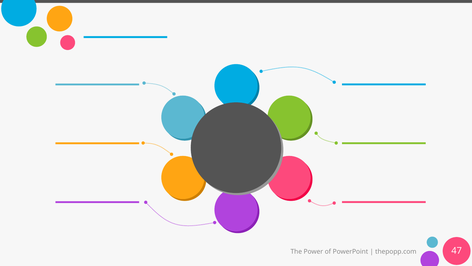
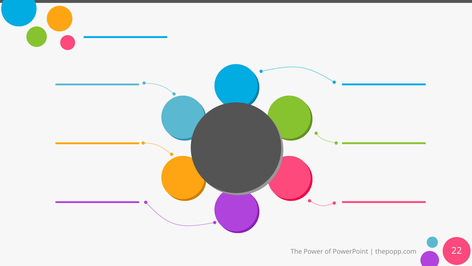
47: 47 -> 22
